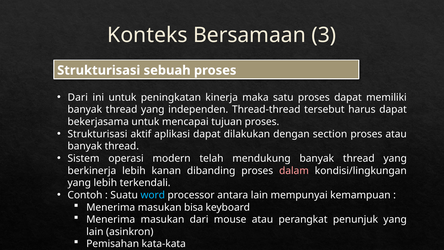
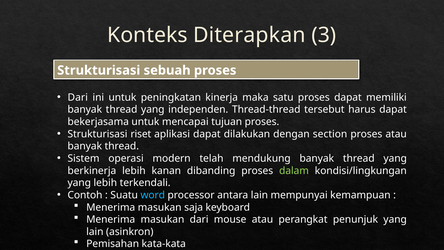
Bersamaan: Bersamaan -> Diterapkan
aktif: aktif -> riset
dalam colour: pink -> light green
bisa: bisa -> saja
